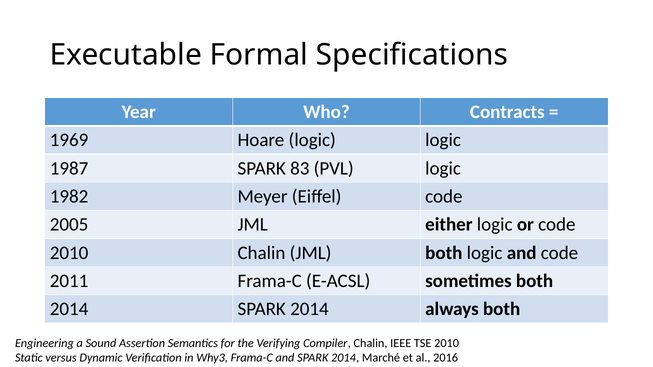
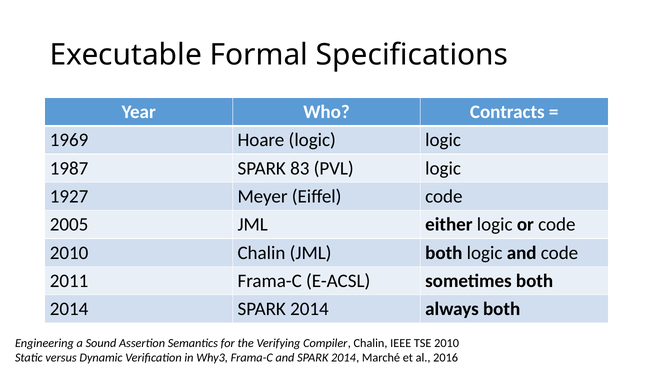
1982: 1982 -> 1927
